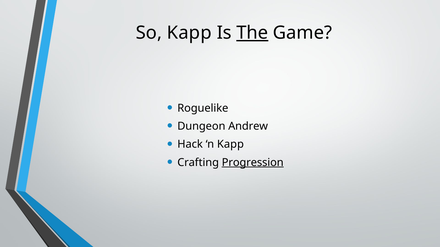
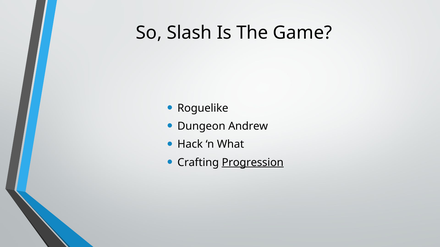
So Kapp: Kapp -> Slash
The underline: present -> none
n Kapp: Kapp -> What
